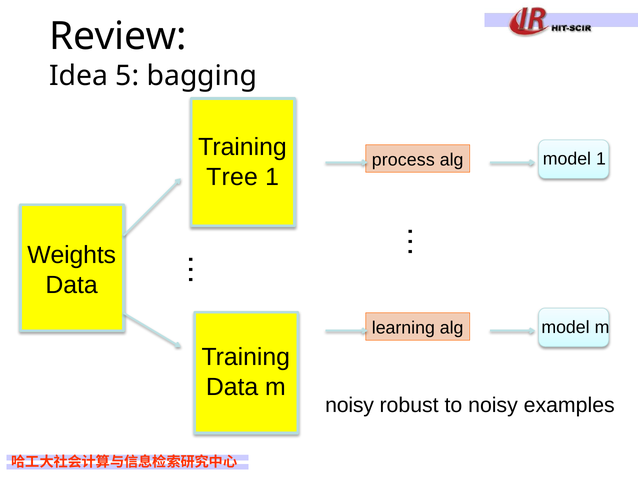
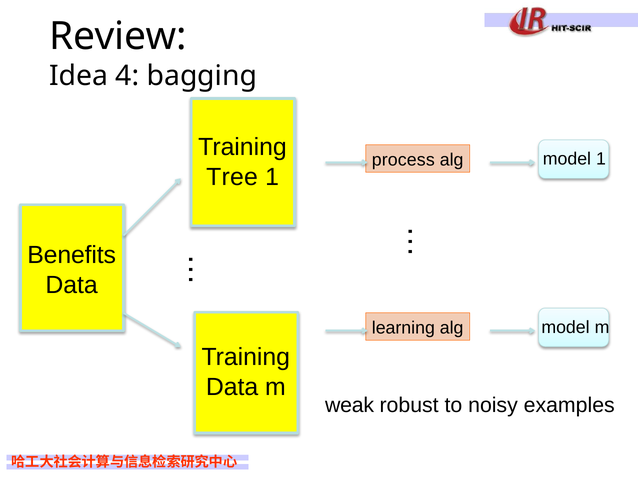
5: 5 -> 4
Weights: Weights -> Benefits
noisy at (350, 406): noisy -> weak
